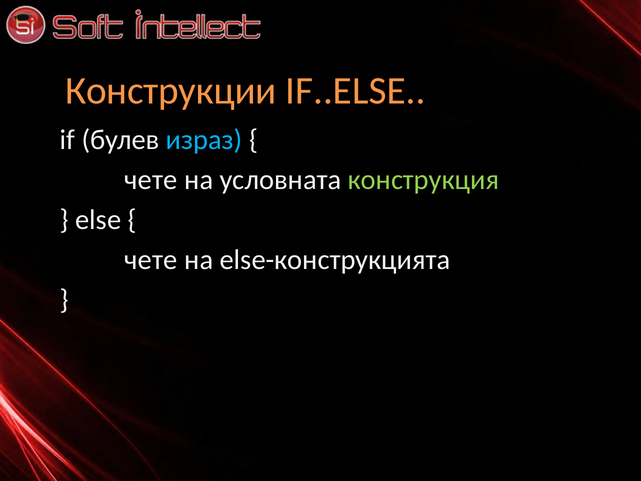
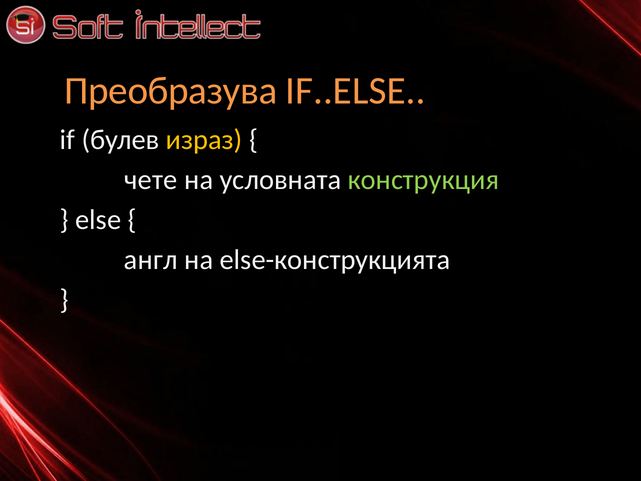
Конструкции: Конструкции -> Преобразува
израз colour: light blue -> yellow
чете at (151, 260): чете -> англ
